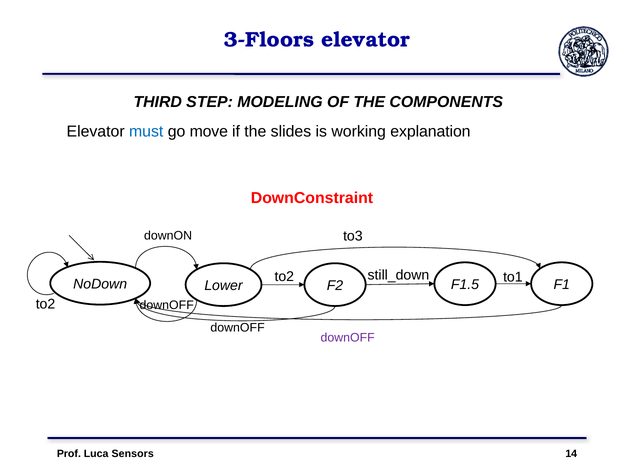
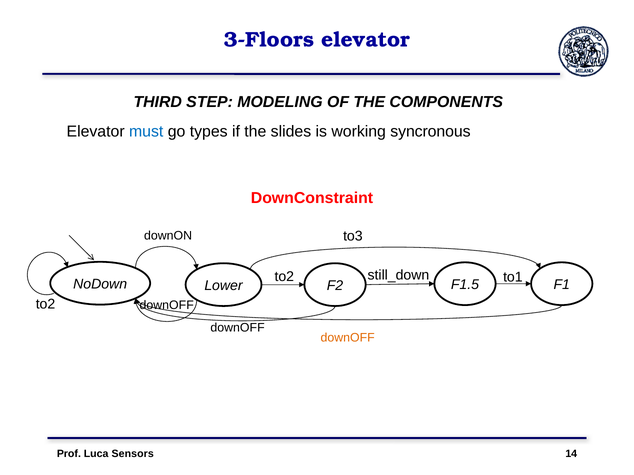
move: move -> types
explanation: explanation -> syncronous
downOFF at (348, 338) colour: purple -> orange
